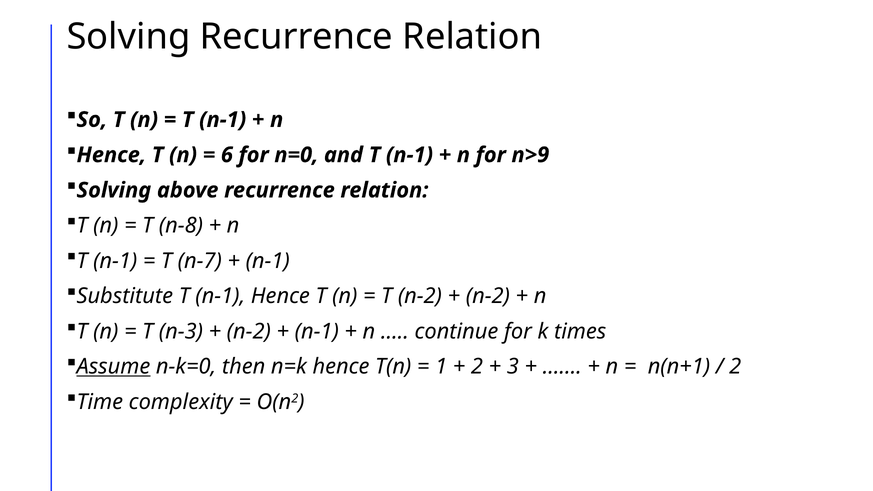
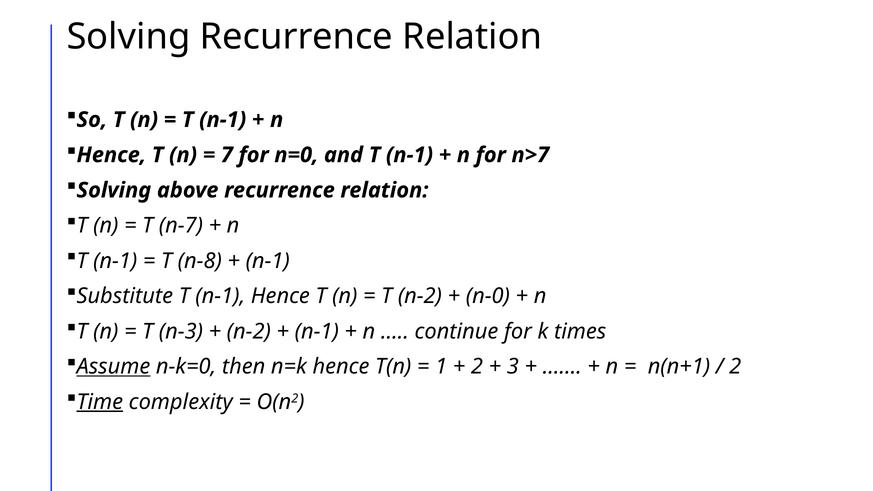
6: 6 -> 7
n>9: n>9 -> n>7
n-8: n-8 -> n-7
n-7: n-7 -> n-8
n-2 at (488, 296): n-2 -> n-0
Time underline: none -> present
